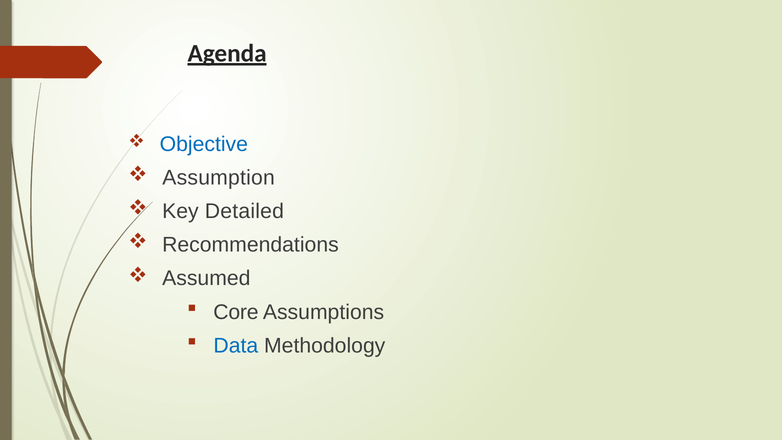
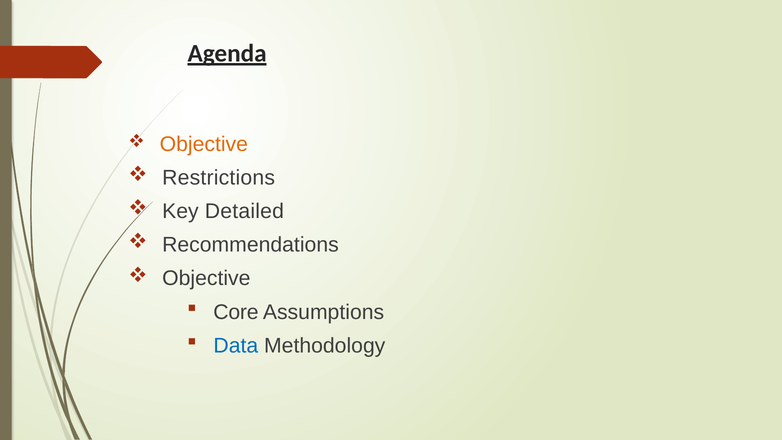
Objective at (204, 144) colour: blue -> orange
Assumption: Assumption -> Restrictions
Assumed at (206, 278): Assumed -> Objective
